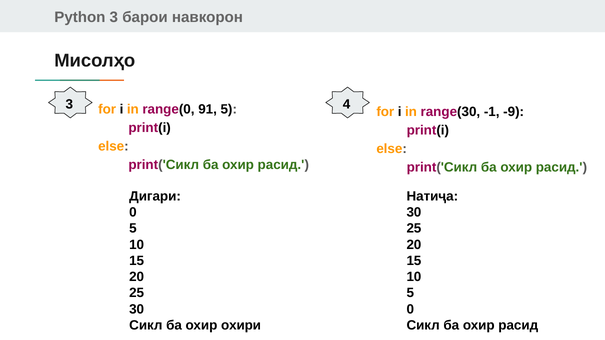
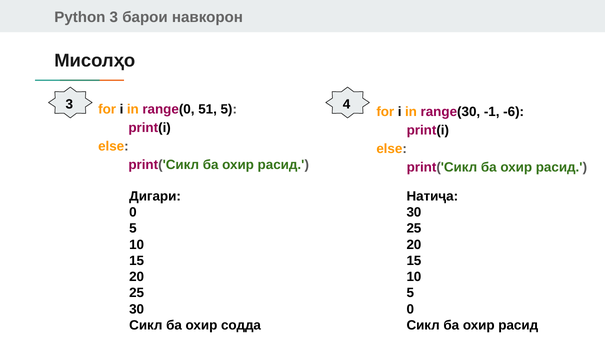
91: 91 -> 51
-9: -9 -> -6
охири: охири -> содда
